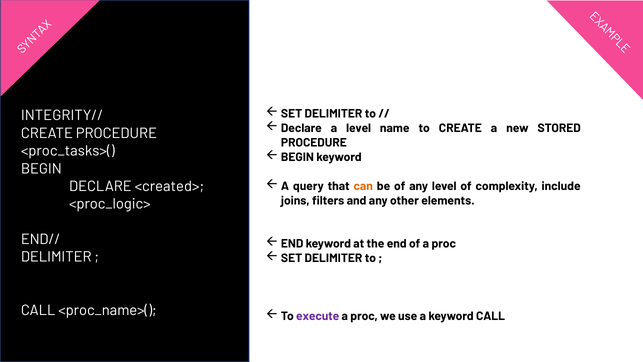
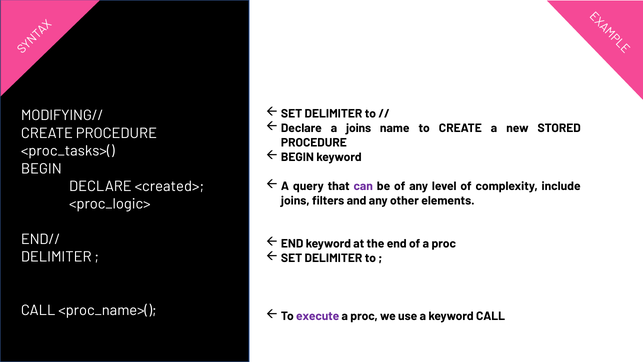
INTEGRITY//: INTEGRITY// -> MODIFYING//
a level: level -> joins
can colour: orange -> purple
